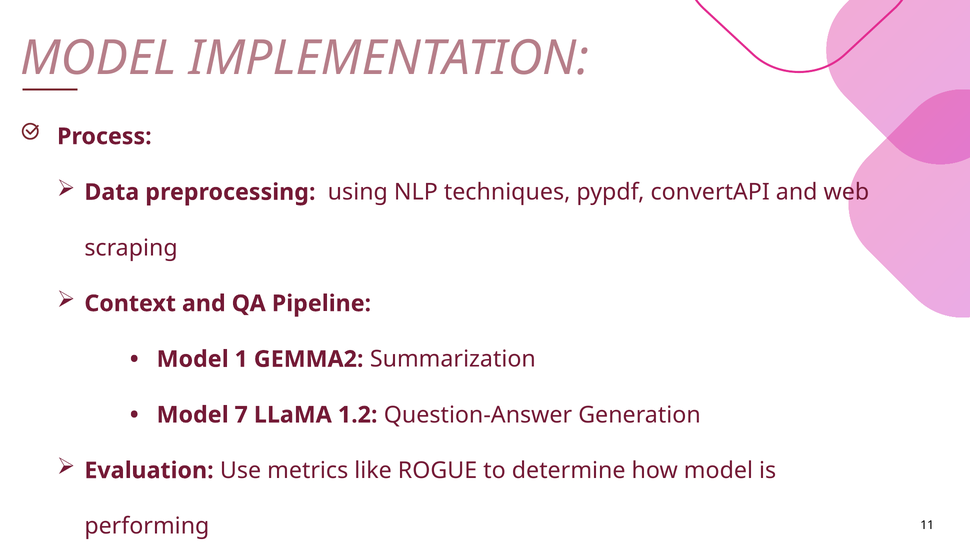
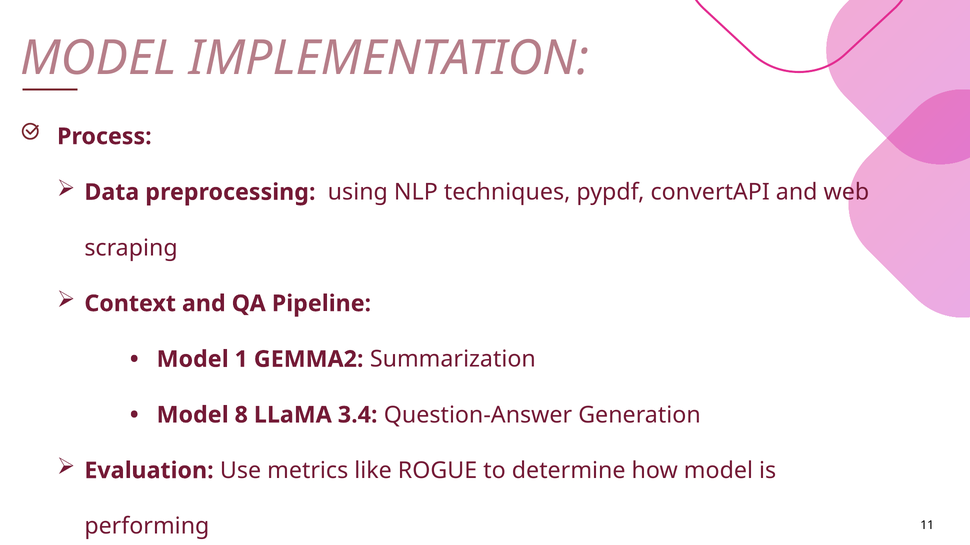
7: 7 -> 8
1.2: 1.2 -> 3.4
